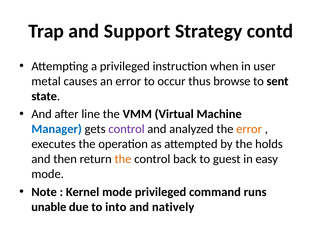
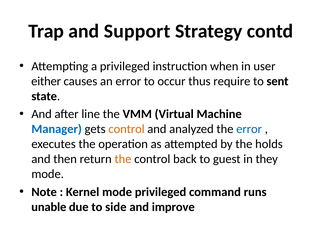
metal: metal -> either
browse: browse -> require
control at (126, 129) colour: purple -> orange
error at (249, 129) colour: orange -> blue
easy: easy -> they
into: into -> side
natively: natively -> improve
